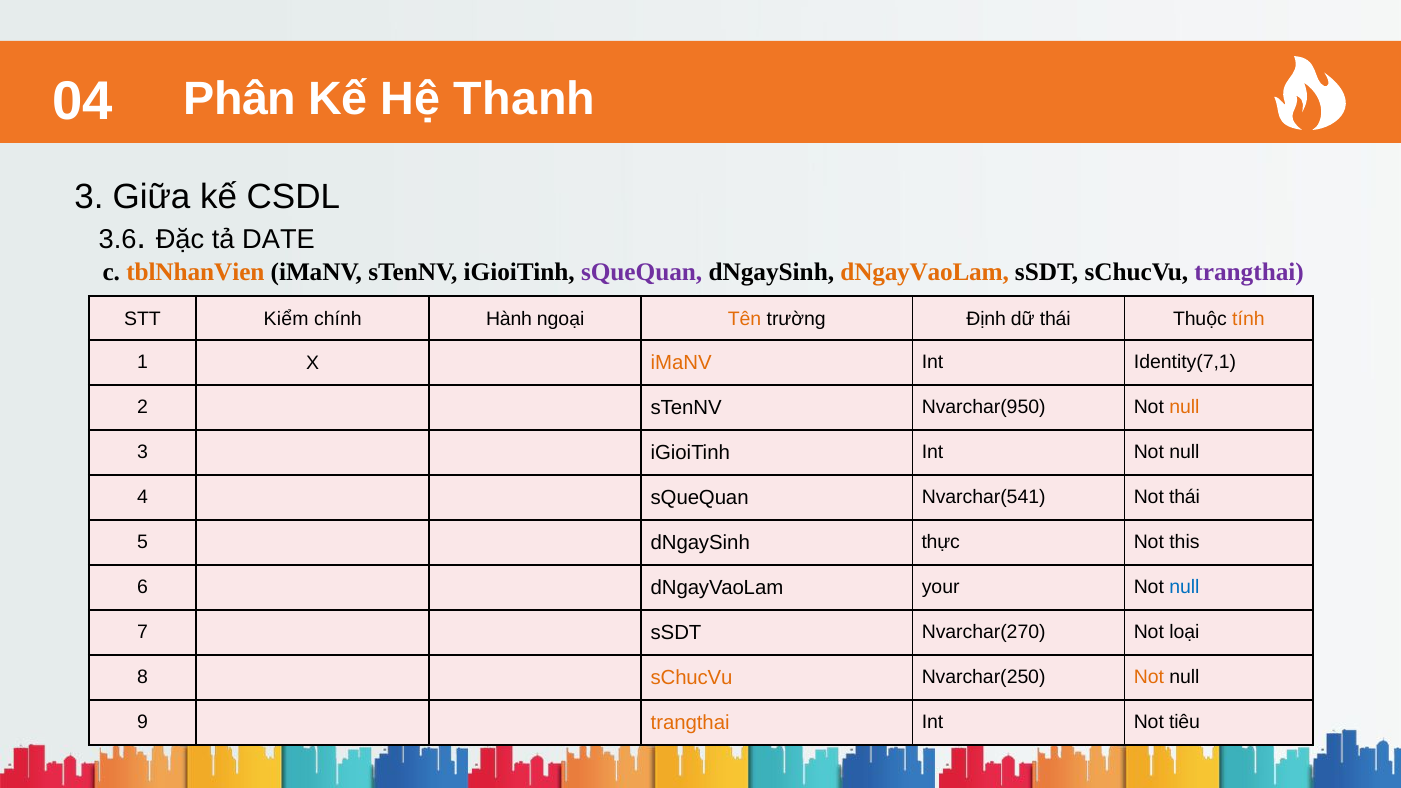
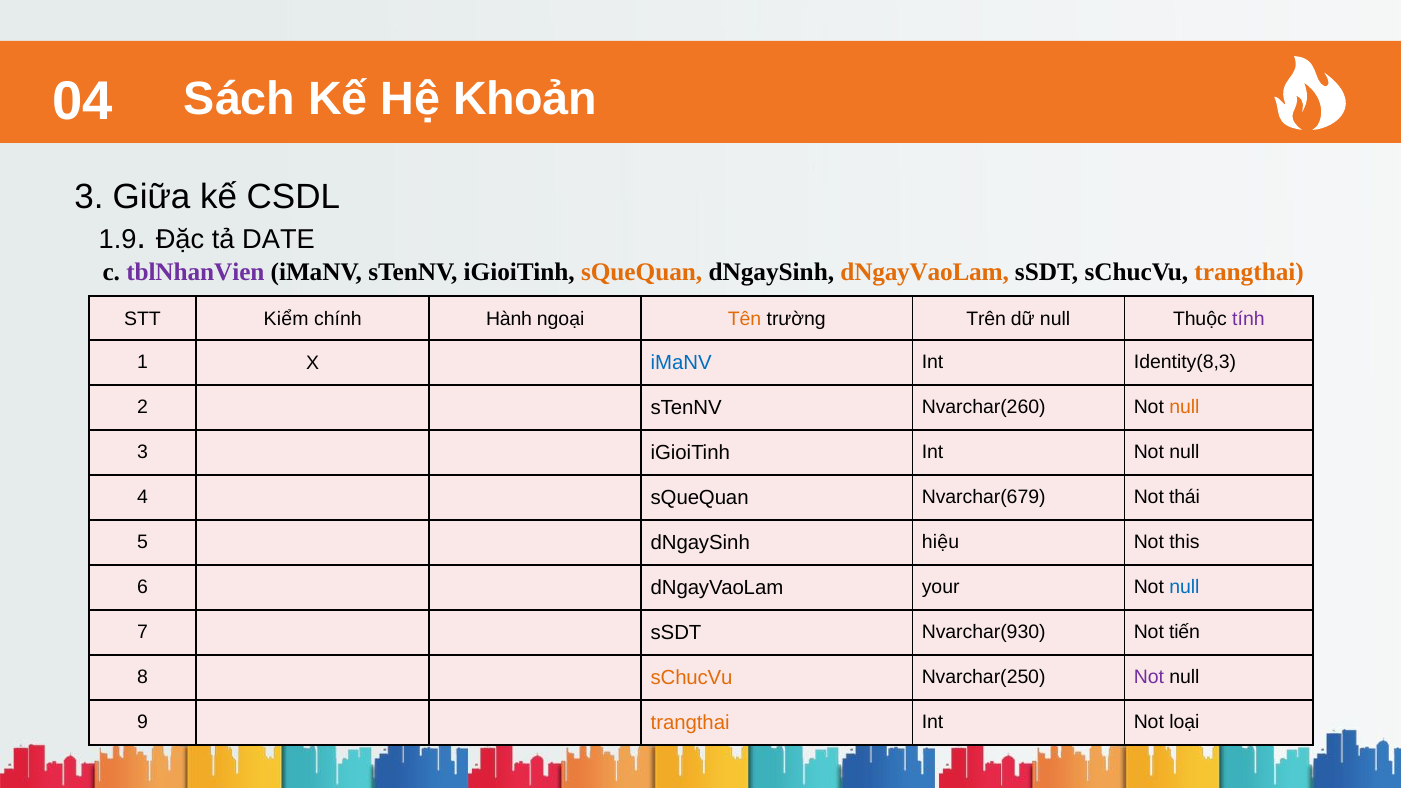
Phân: Phân -> Sách
Thanh: Thanh -> Khoản
3.6: 3.6 -> 1.9
tblNhanVien colour: orange -> purple
sQueQuan at (642, 272) colour: purple -> orange
trangthai at (1249, 272) colour: purple -> orange
Định: Định -> Trên
dữ thái: thái -> null
tính colour: orange -> purple
iMaNV at (681, 363) colour: orange -> blue
Identity(7,1: Identity(7,1 -> Identity(8,3
Nvarchar(950: Nvarchar(950 -> Nvarchar(260
Nvarchar(541: Nvarchar(541 -> Nvarchar(679
thực: thực -> hiệu
Nvarchar(270: Nvarchar(270 -> Nvarchar(930
loại: loại -> tiến
Not at (1149, 677) colour: orange -> purple
tiêu: tiêu -> loại
